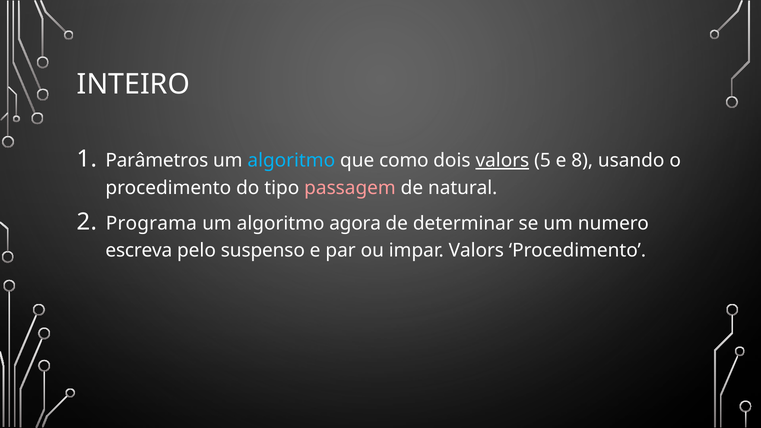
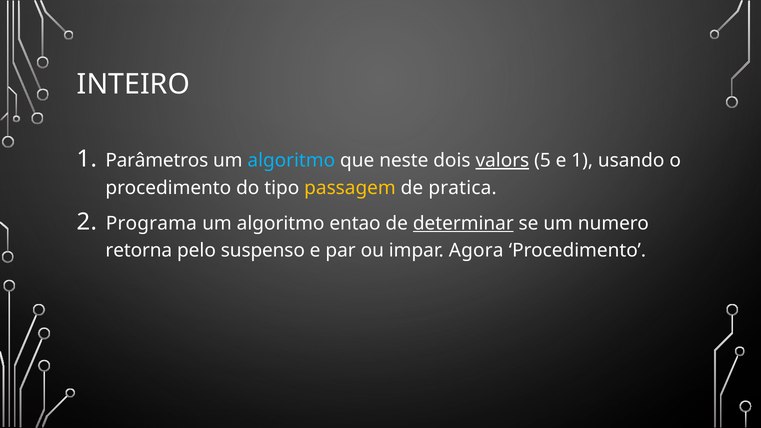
como: como -> neste
e 8: 8 -> 1
passagem colour: pink -> yellow
natural: natural -> pratica
agora: agora -> entao
determinar underline: none -> present
escreva: escreva -> retorna
impar Valors: Valors -> Agora
